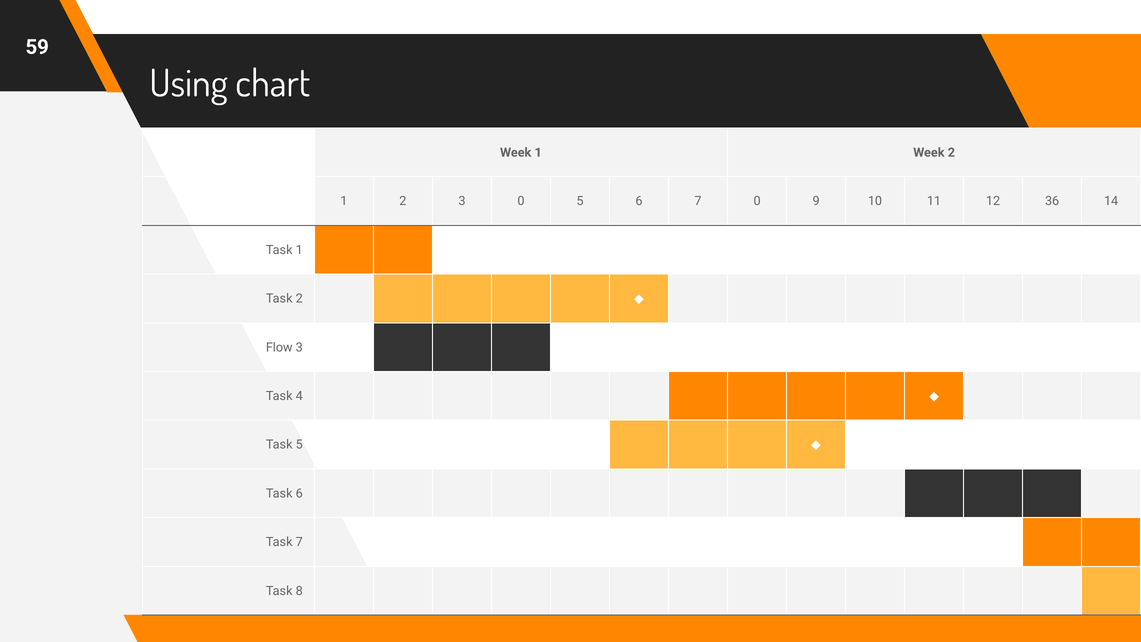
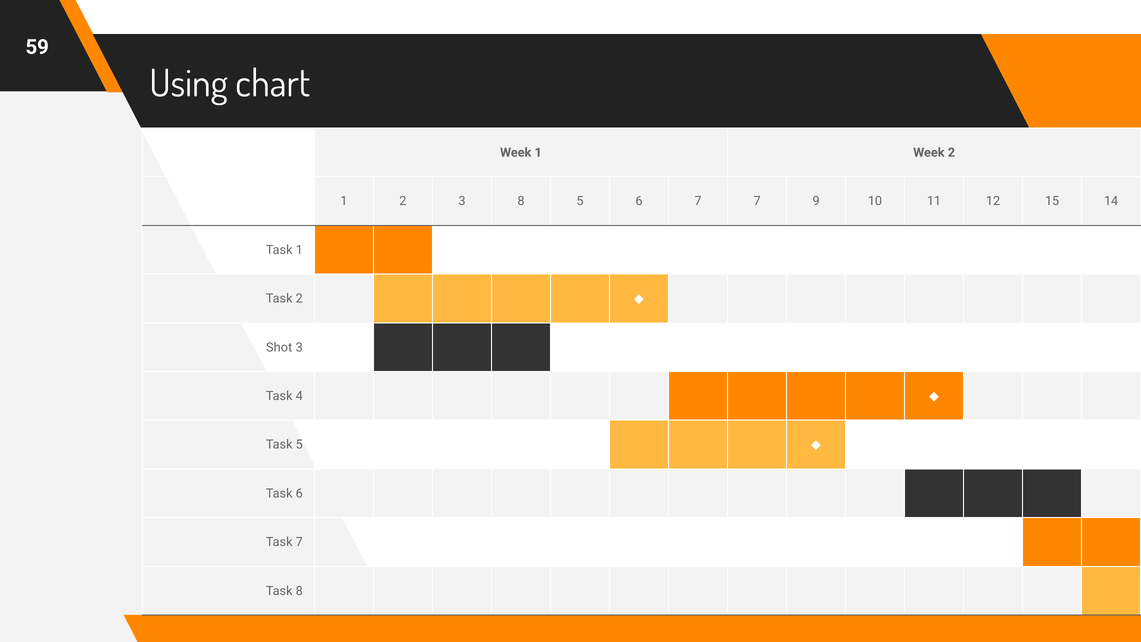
3 0: 0 -> 8
7 0: 0 -> 7
36: 36 -> 15
Flow: Flow -> Shot
